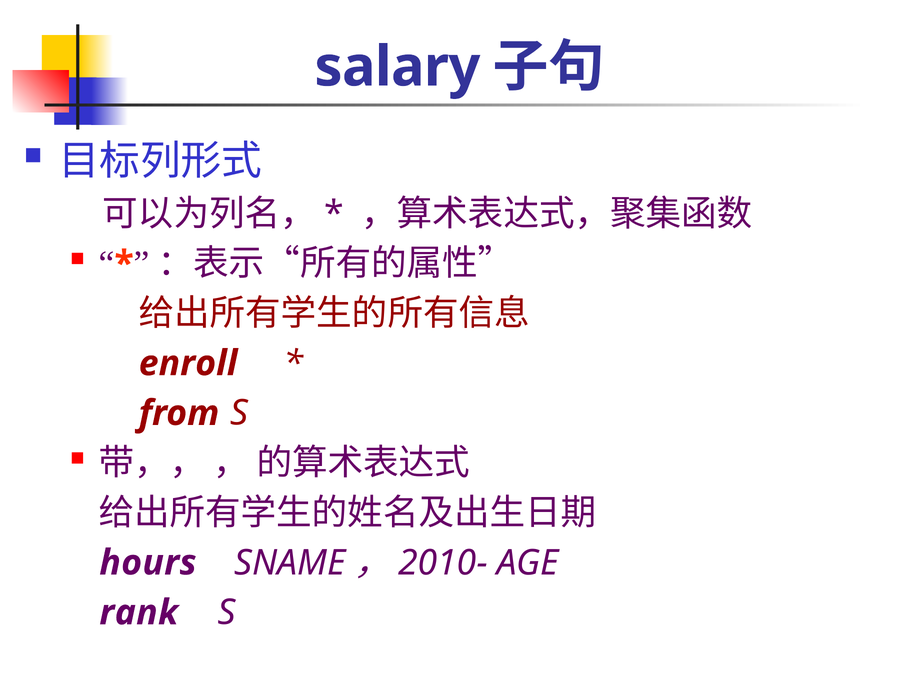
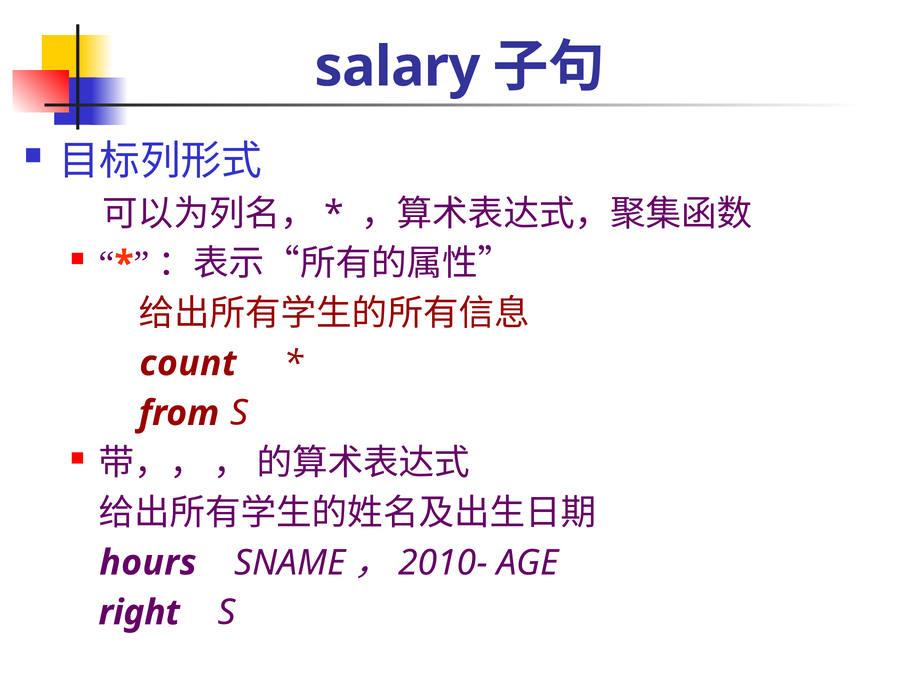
enroll: enroll -> count
rank: rank -> right
